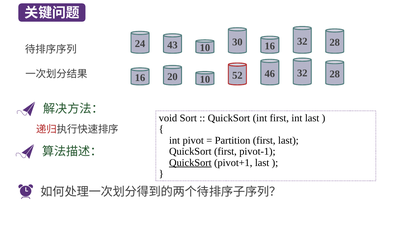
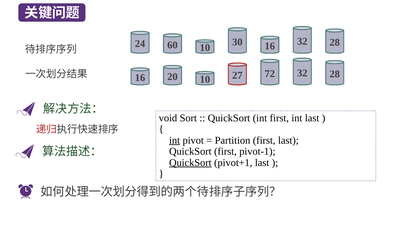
43: 43 -> 60
46: 46 -> 72
52: 52 -> 27
int at (175, 141) underline: none -> present
